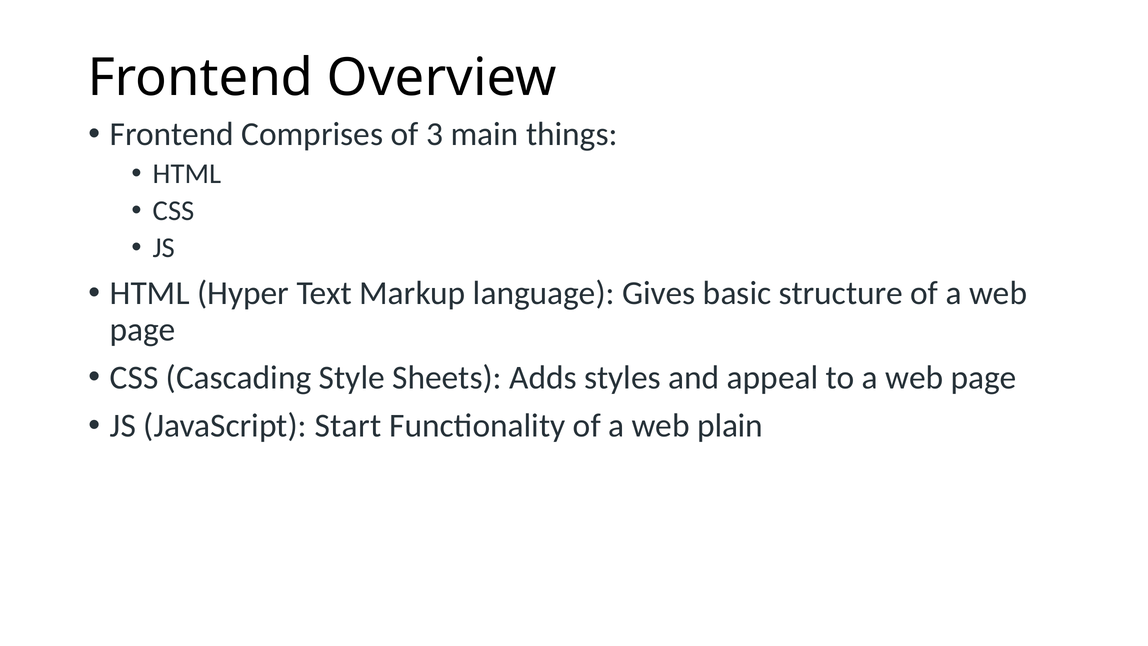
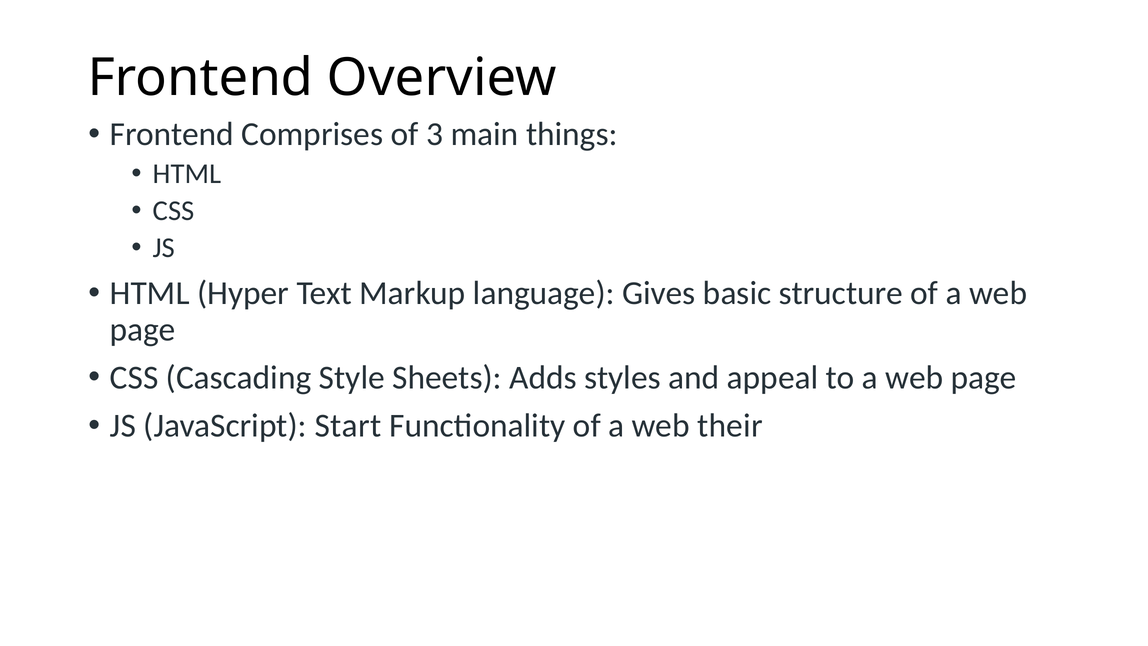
plain: plain -> their
